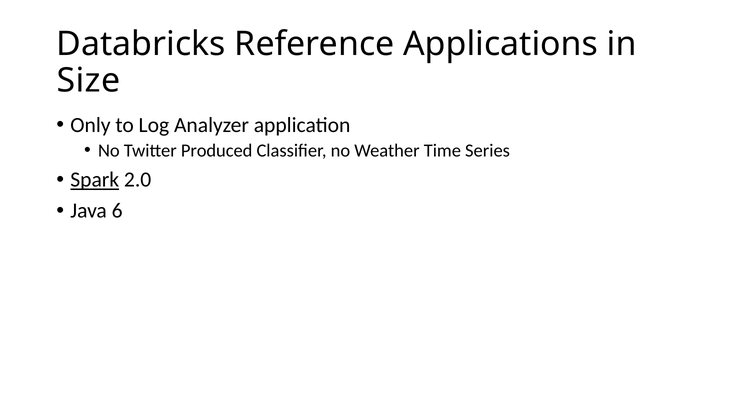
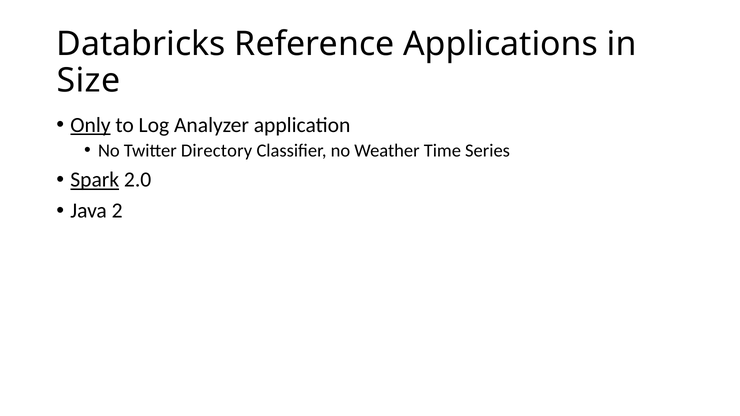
Only underline: none -> present
Produced: Produced -> Directory
6: 6 -> 2
